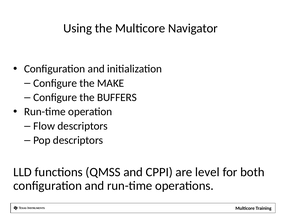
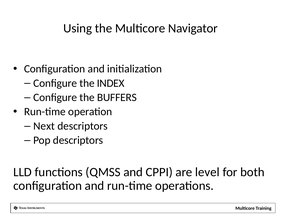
MAKE: MAKE -> INDEX
Flow: Flow -> Next
